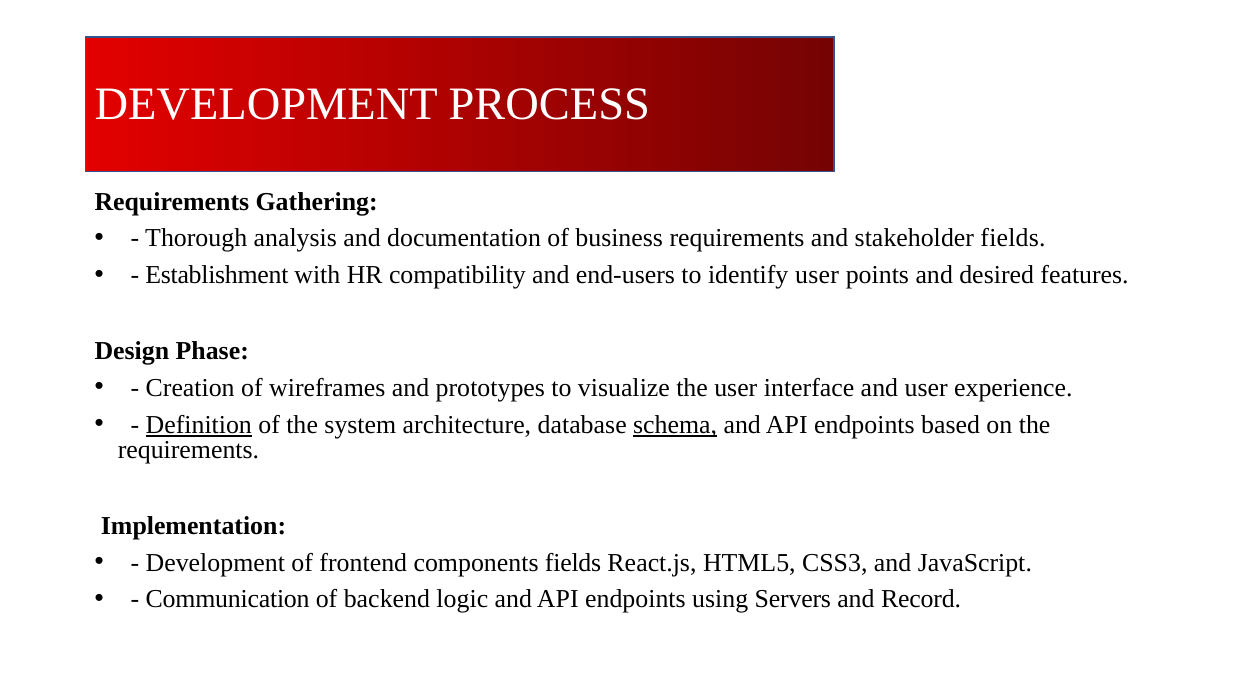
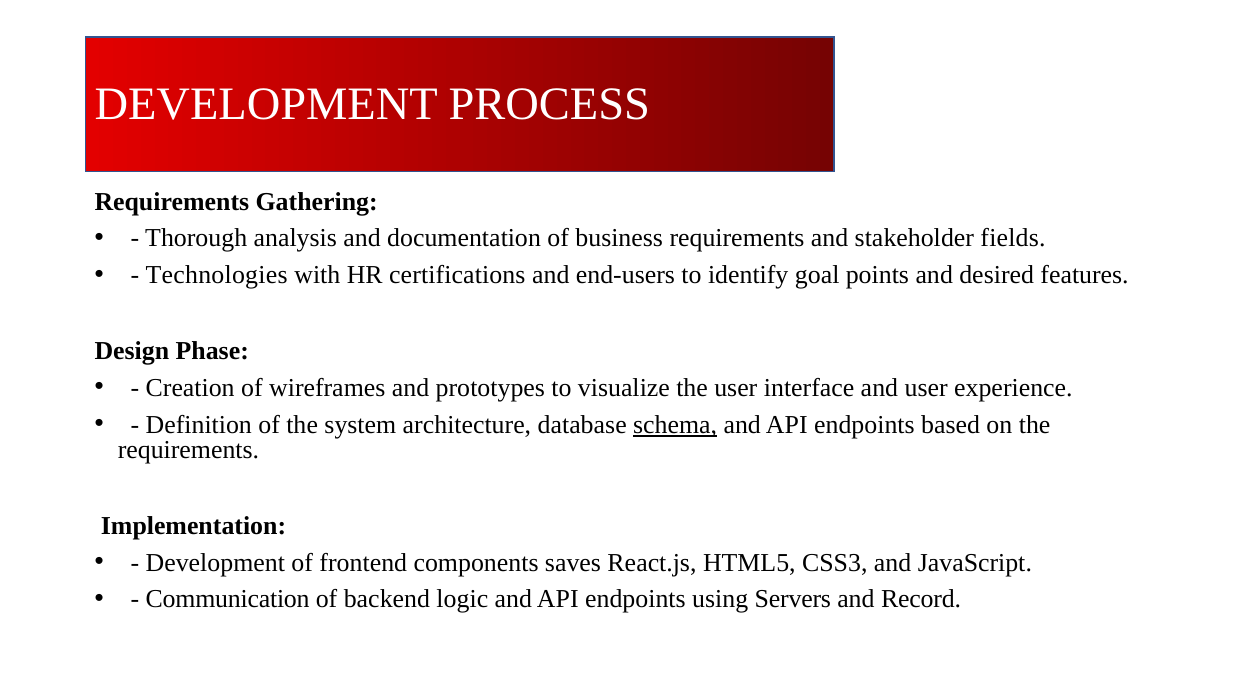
Establishment: Establishment -> Technologies
compatibility: compatibility -> certifications
identify user: user -> goal
Definition underline: present -> none
components fields: fields -> saves
